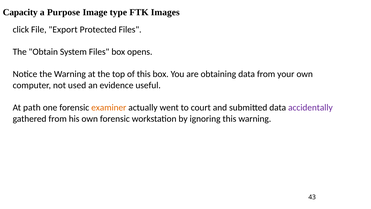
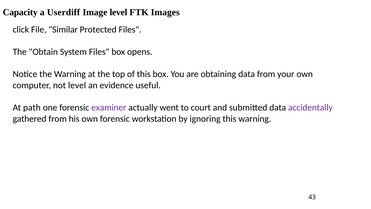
Purpose: Purpose -> Userdiff
Image type: type -> level
Export: Export -> Similar
not used: used -> level
examiner colour: orange -> purple
